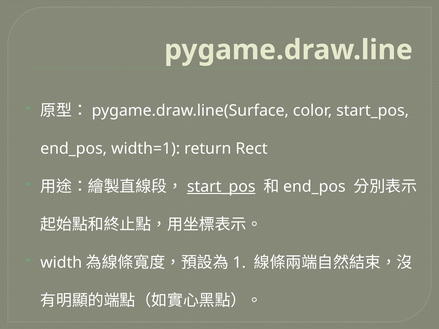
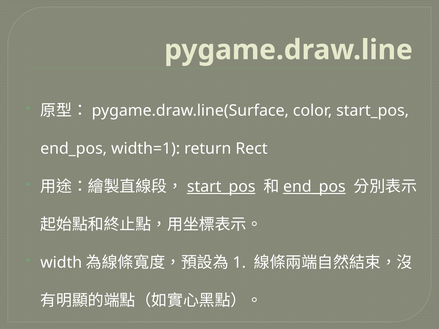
end_pos at (314, 187) underline: none -> present
